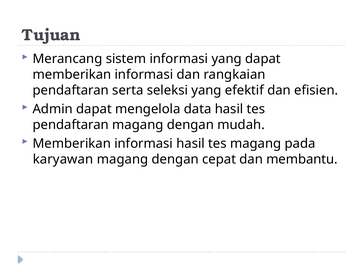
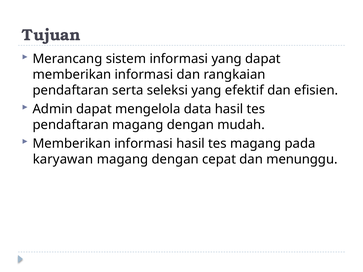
membantu: membantu -> menunggu
